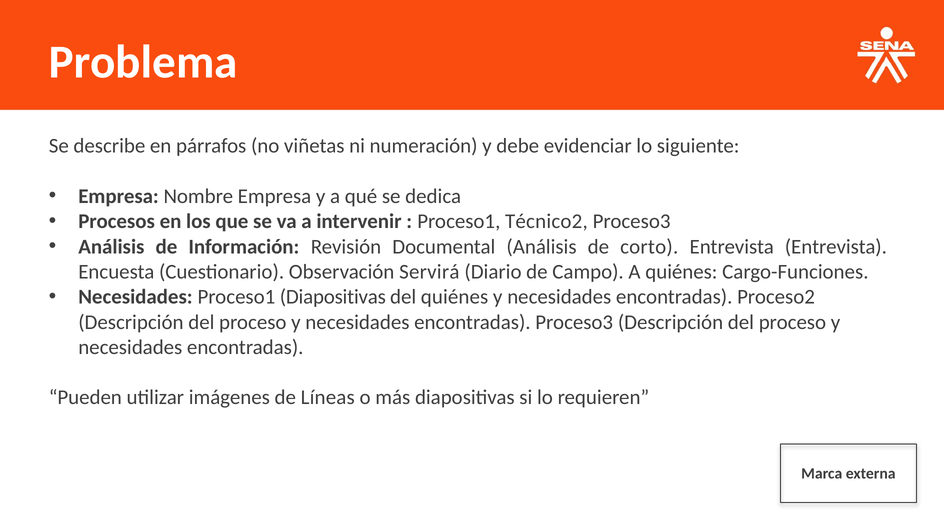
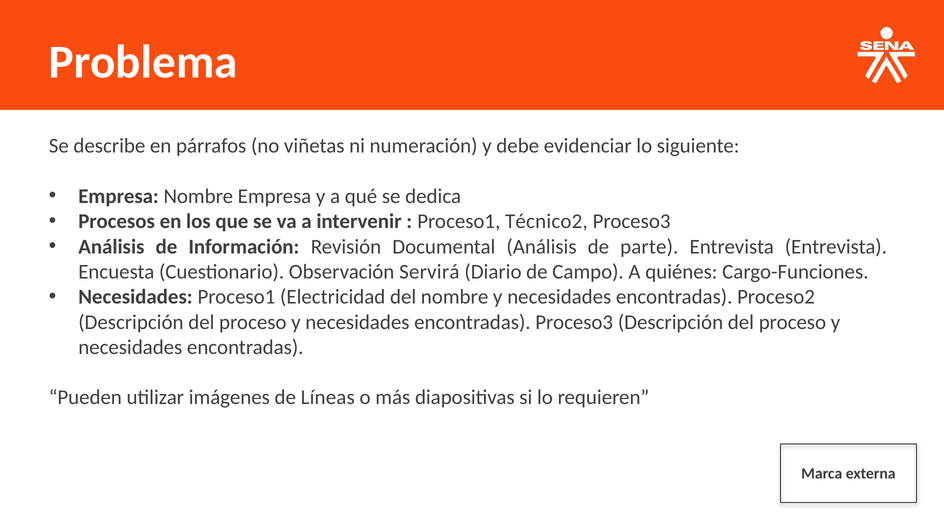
corto: corto -> parte
Proceso1 Diapositivas: Diapositivas -> Electricidad
del quiénes: quiénes -> nombre
